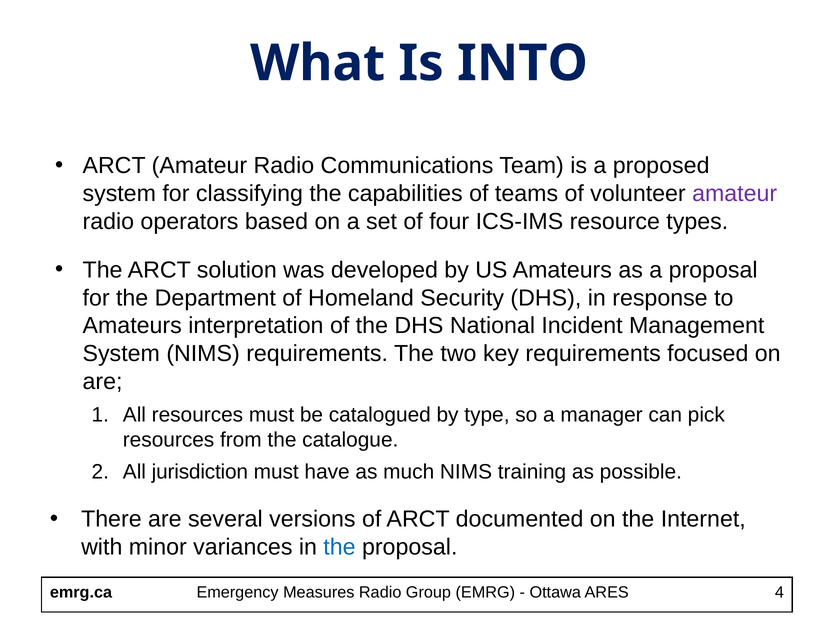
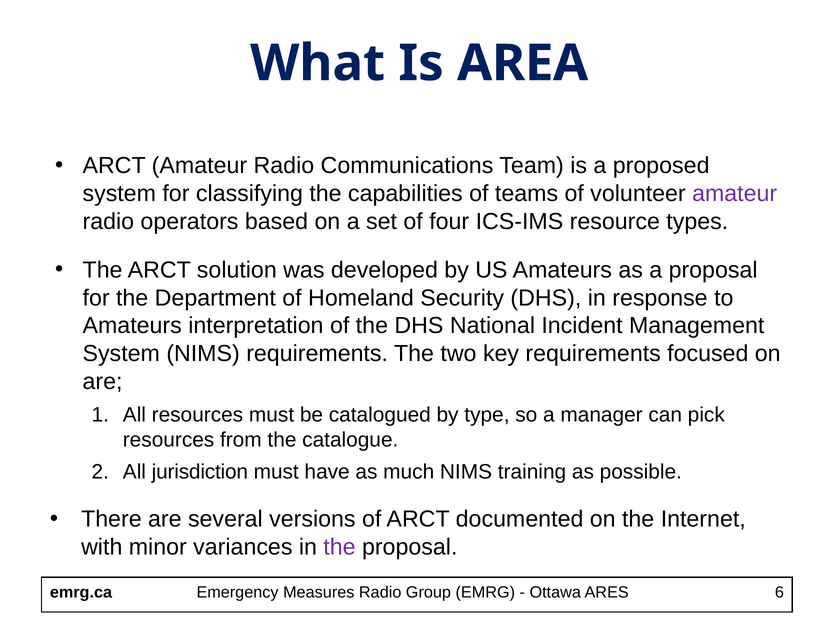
INTO: INTO -> AREA
the at (339, 547) colour: blue -> purple
4: 4 -> 6
